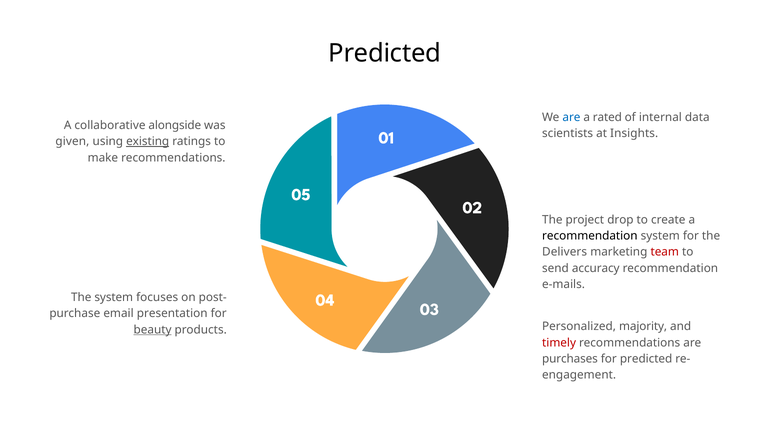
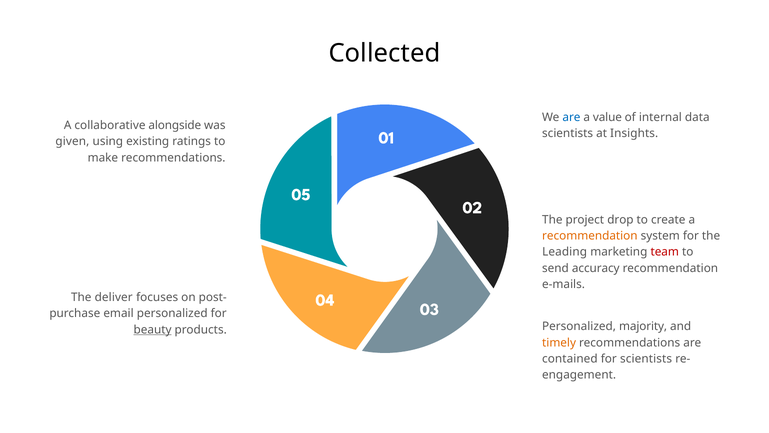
Predicted at (385, 53): Predicted -> Collected
rated: rated -> value
existing underline: present -> none
recommendation at (590, 236) colour: black -> orange
Delivers: Delivers -> Leading
The system: system -> deliver
email presentation: presentation -> personalized
timely colour: red -> orange
purchases: purchases -> contained
for predicted: predicted -> scientists
